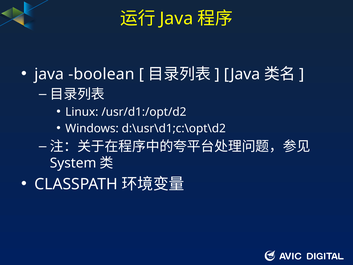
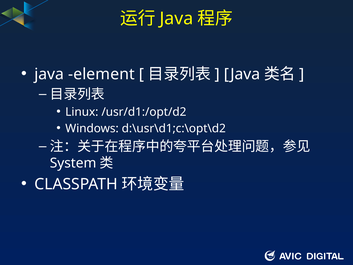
boolean: boolean -> element
